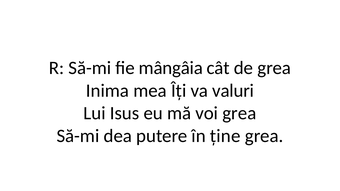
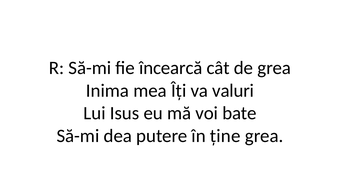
mângâia: mângâia -> încearcă
voi grea: grea -> bate
